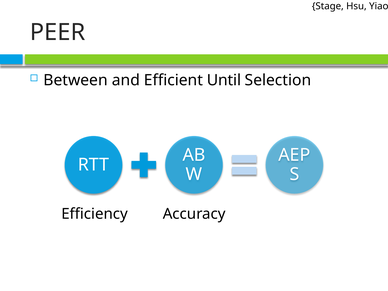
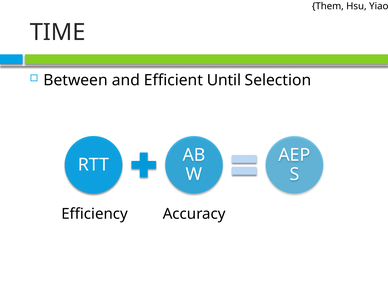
Stage: Stage -> Them
PEER: PEER -> TIME
